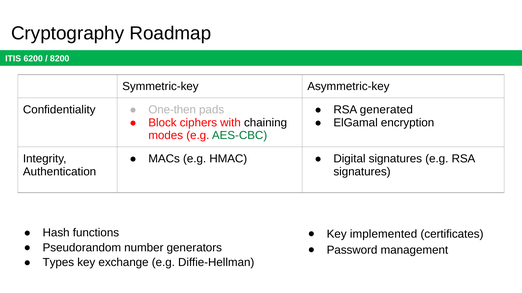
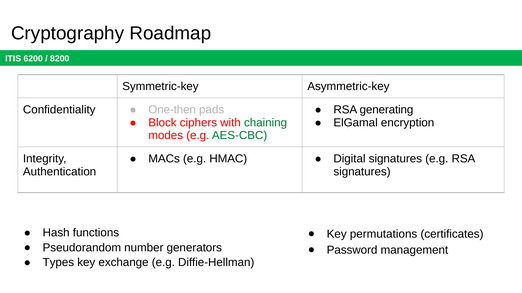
generated: generated -> generating
chaining colour: black -> green
implemented: implemented -> permutations
